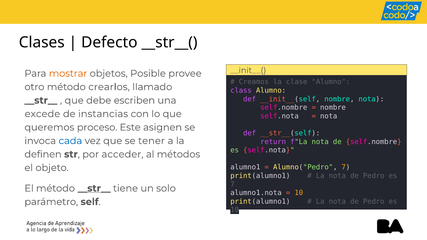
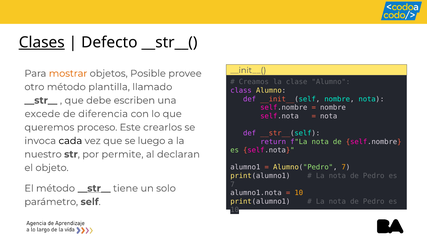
Clases underline: none -> present
crearlos: crearlos -> plantilla
instancias: instancias -> diferencia
asignen: asignen -> crearlos
cada colour: blue -> black
tener: tener -> luego
definen: definen -> nuestro
acceder: acceder -> permite
métodos: métodos -> declaran
